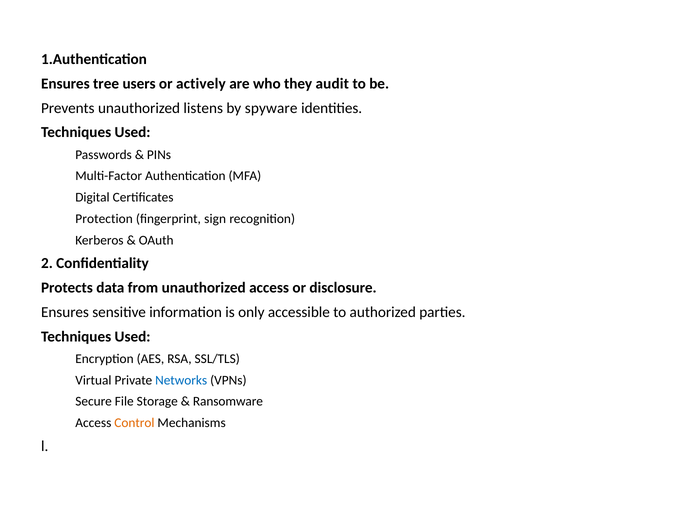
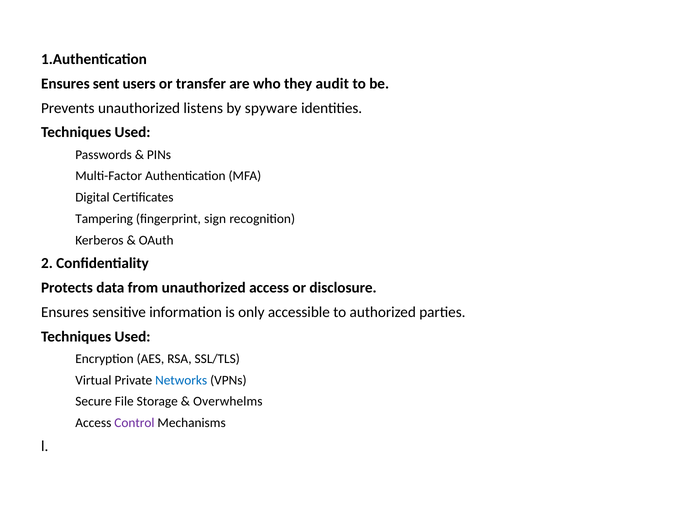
tree: tree -> sent
actively: actively -> transfer
Protection: Protection -> Tampering
Ransomware: Ransomware -> Overwhelms
Control colour: orange -> purple
